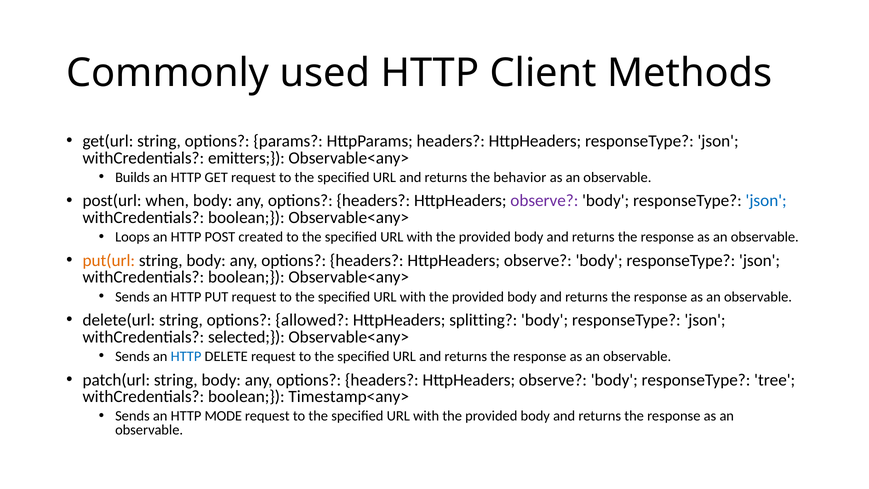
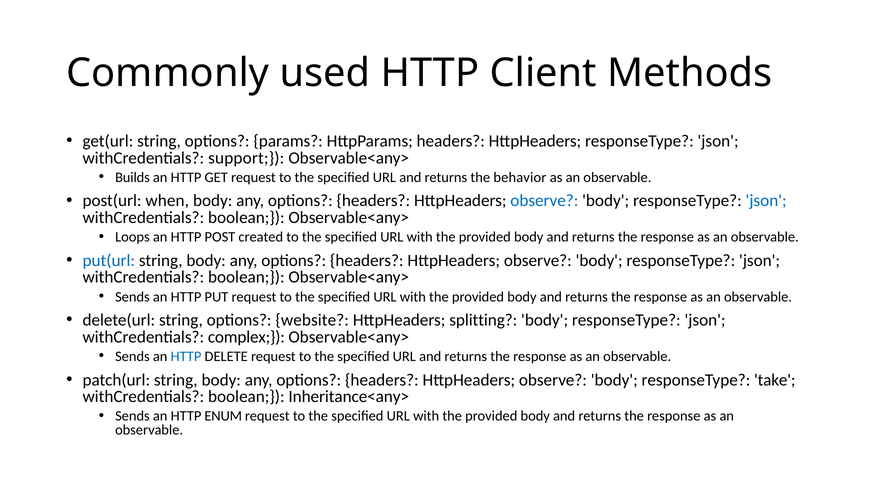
emitters: emitters -> support
observe at (544, 201) colour: purple -> blue
put(url colour: orange -> blue
allowed: allowed -> website
selected: selected -> complex
tree: tree -> take
Timestamp<any>: Timestamp<any> -> Inheritance<any>
MODE: MODE -> ENUM
